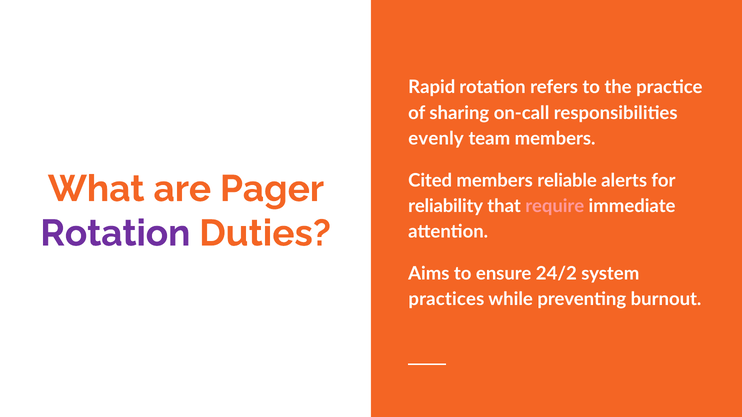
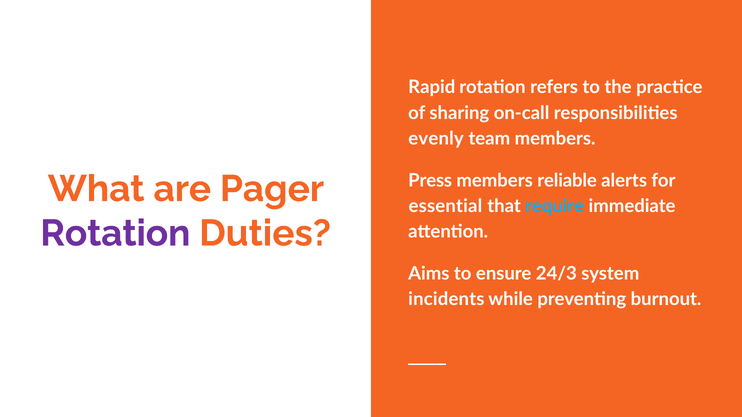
Cited: Cited -> Press
reliability: reliability -> essential
require colour: pink -> light blue
24/2: 24/2 -> 24/3
practices: practices -> incidents
